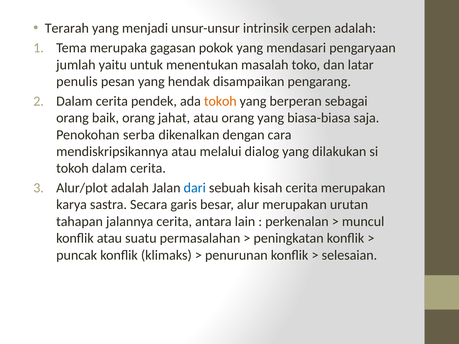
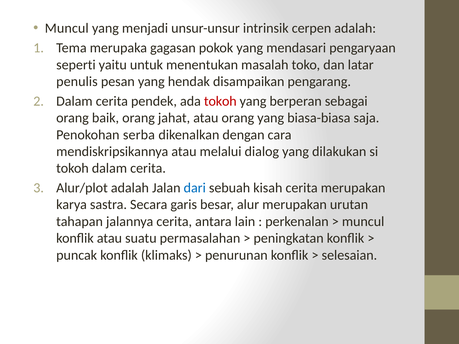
Terarah at (67, 28): Terarah -> Muncul
jumlah: jumlah -> seperti
tokoh at (220, 101) colour: orange -> red
